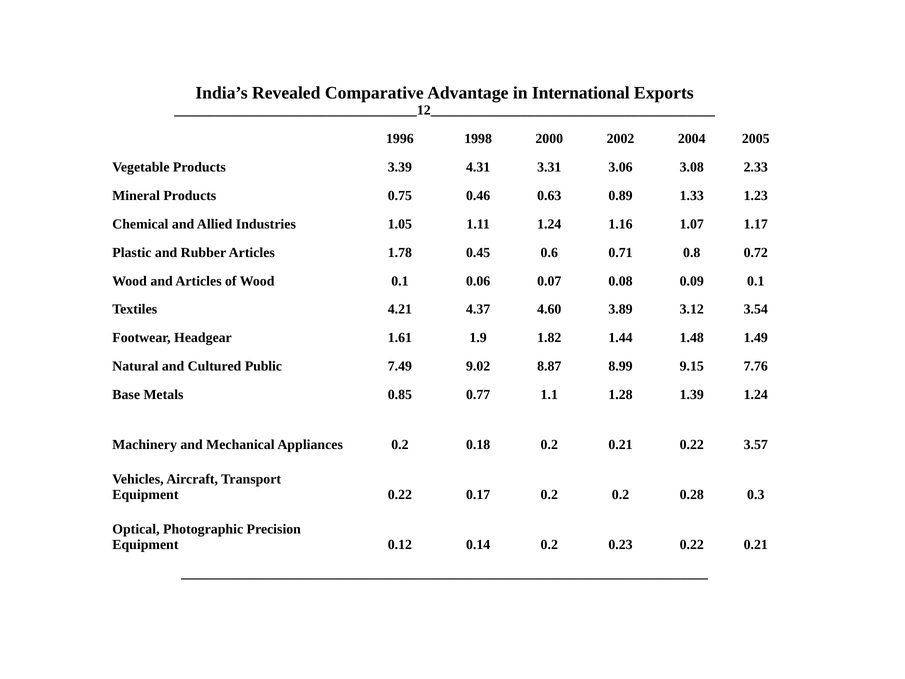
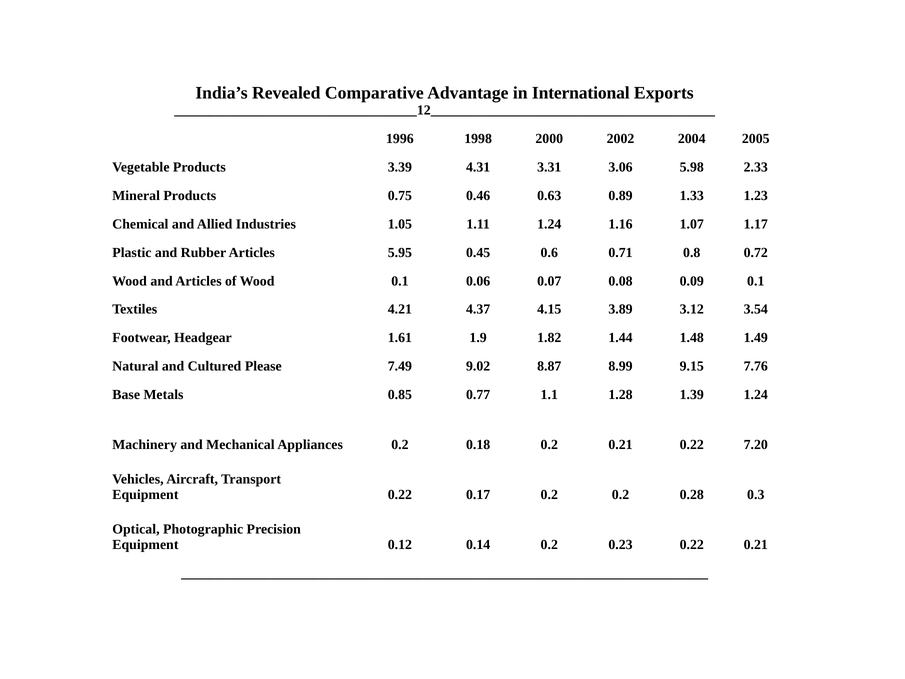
3.08: 3.08 -> 5.98
1.78: 1.78 -> 5.95
4.60: 4.60 -> 4.15
Public: Public -> Please
3.57: 3.57 -> 7.20
